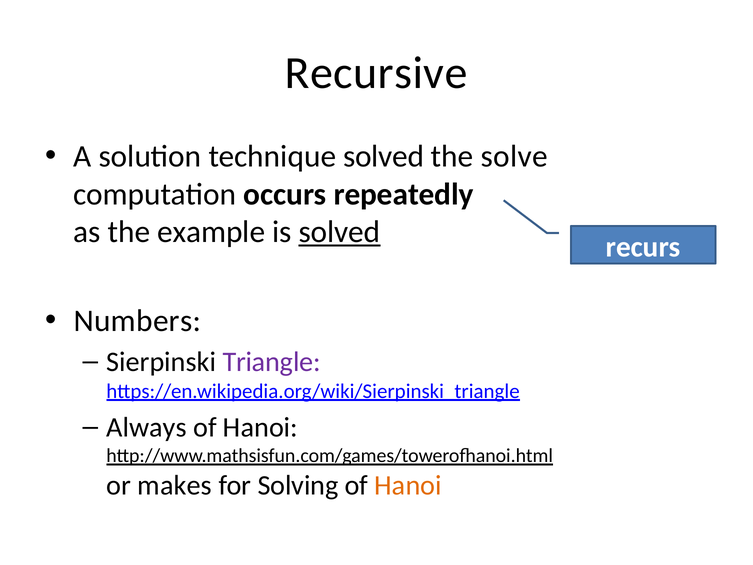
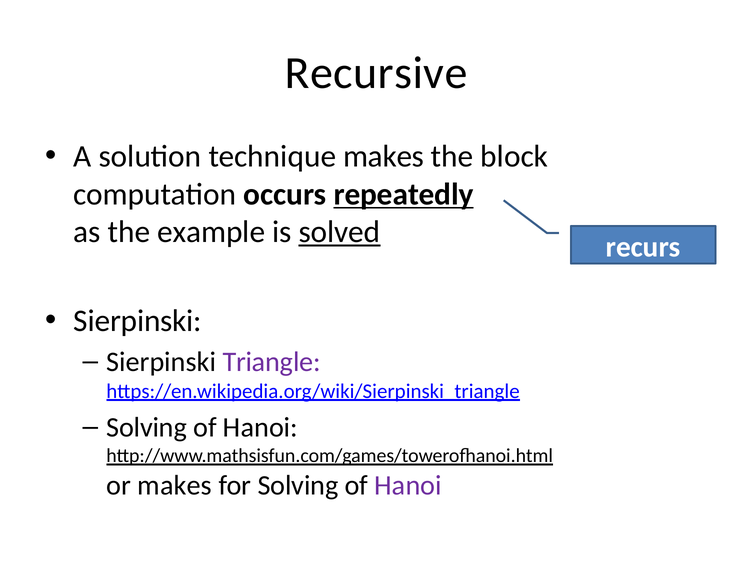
technique solved: solved -> makes
solve: solve -> block
repeatedly underline: none -> present
Numbers at (137, 321): Numbers -> Sierpinski
Always at (147, 427): Always -> Solving
Hanoi at (408, 485) colour: orange -> purple
